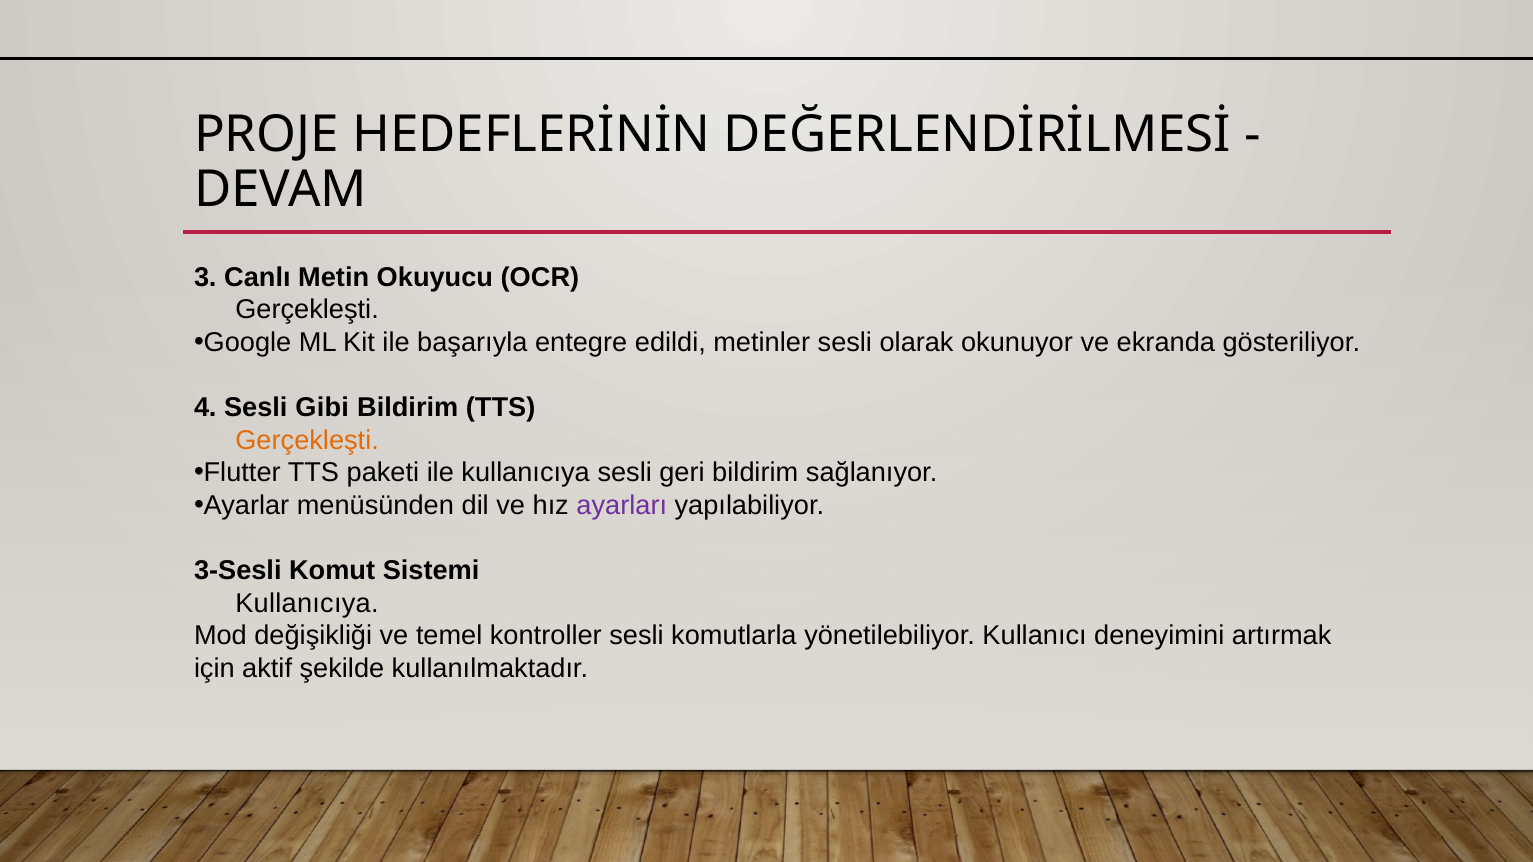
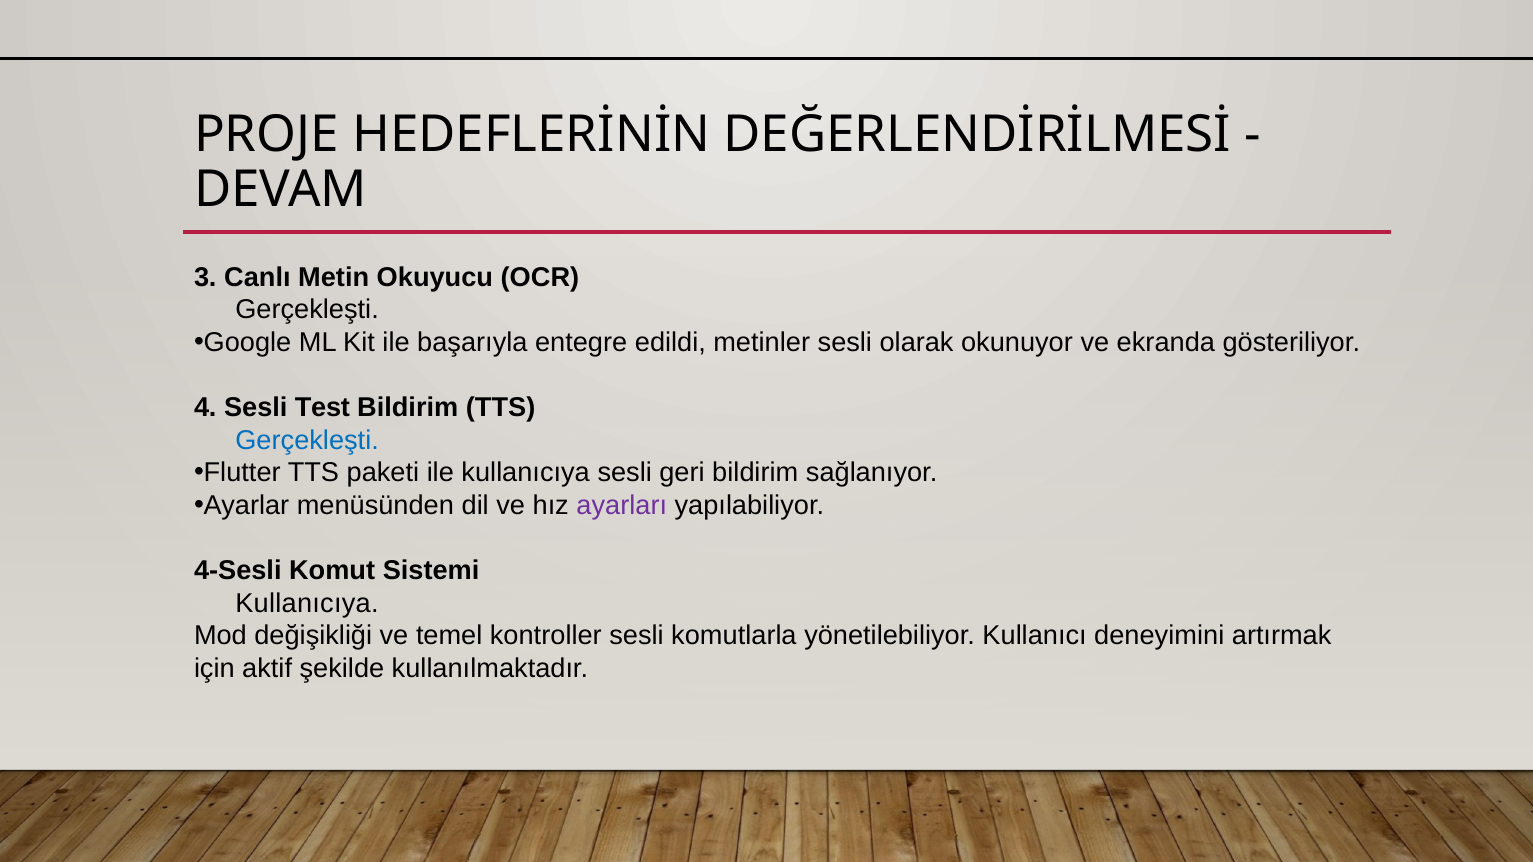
Gibi: Gibi -> Test
Gerçekleşti at (307, 440) colour: orange -> blue
3-Sesli: 3-Sesli -> 4-Sesli
